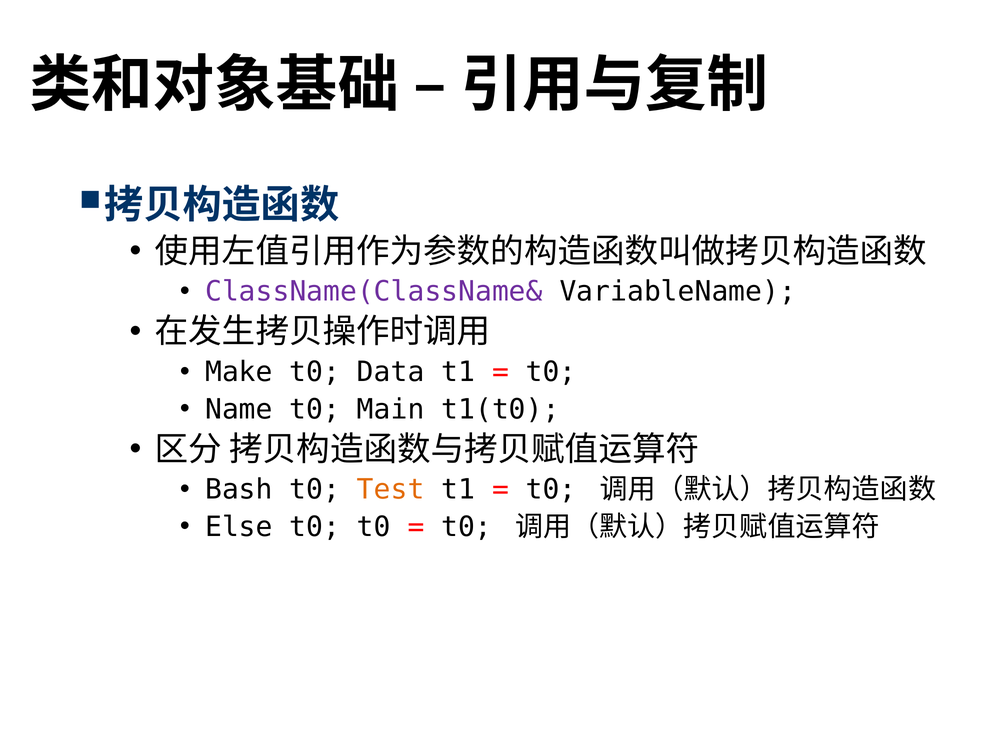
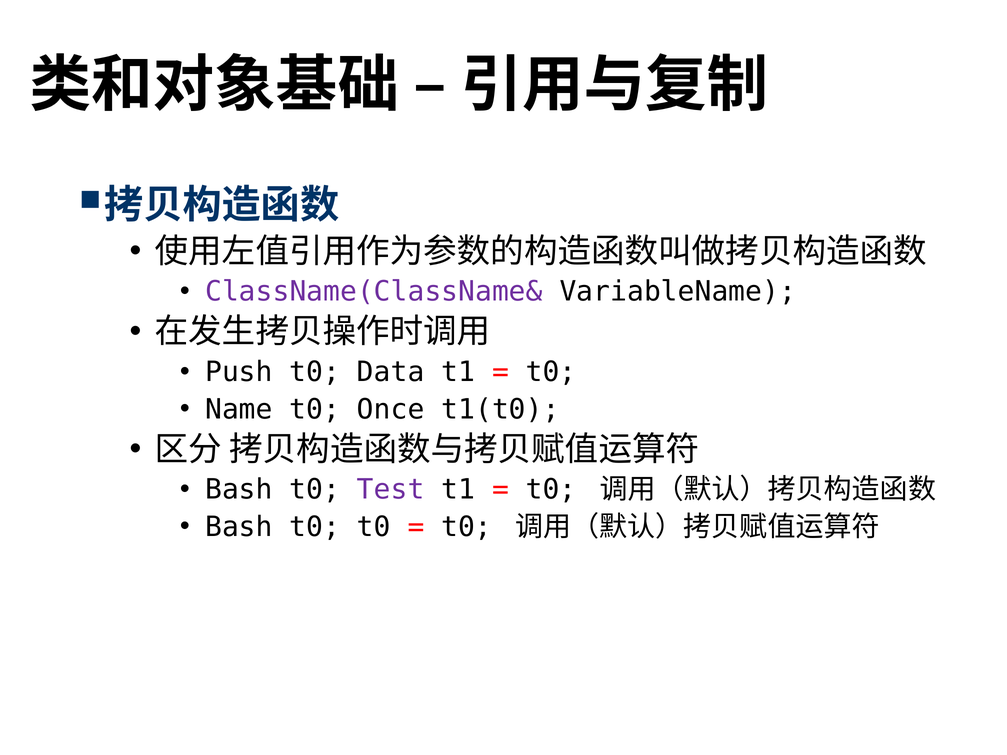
Make: Make -> Push
Main: Main -> Once
Test colour: orange -> purple
Else at (239, 527): Else -> Bash
